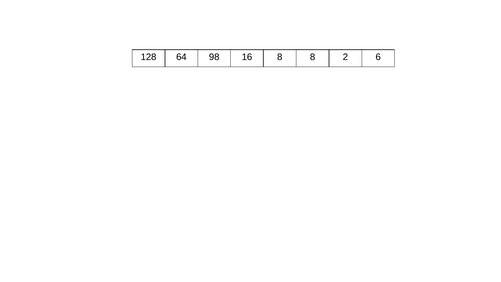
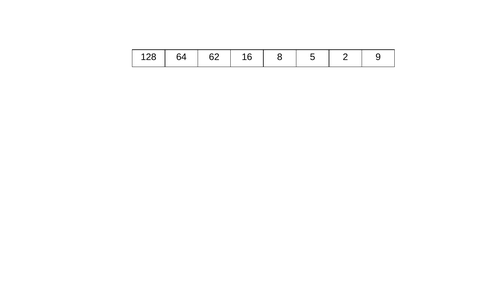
98: 98 -> 62
8 8: 8 -> 5
6: 6 -> 9
